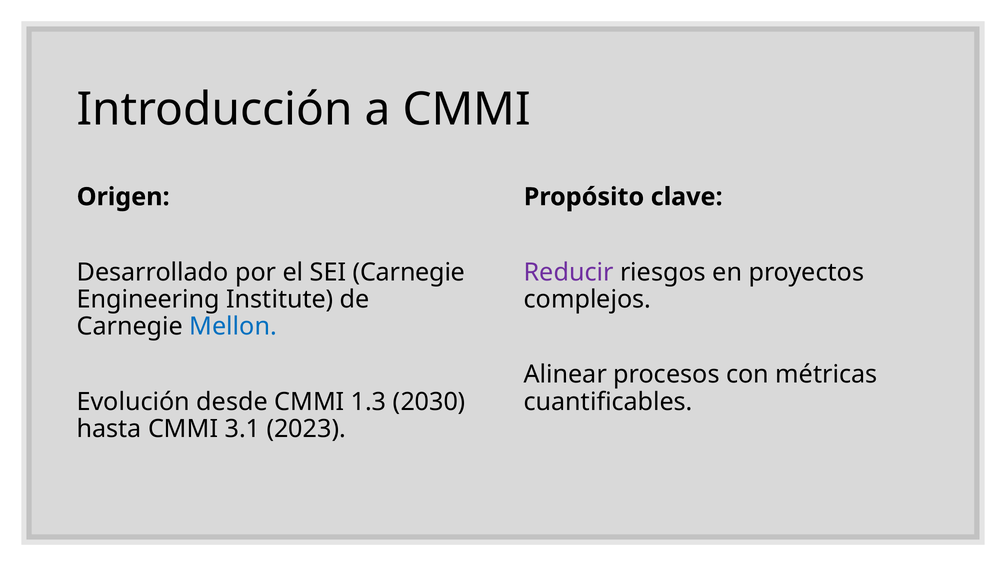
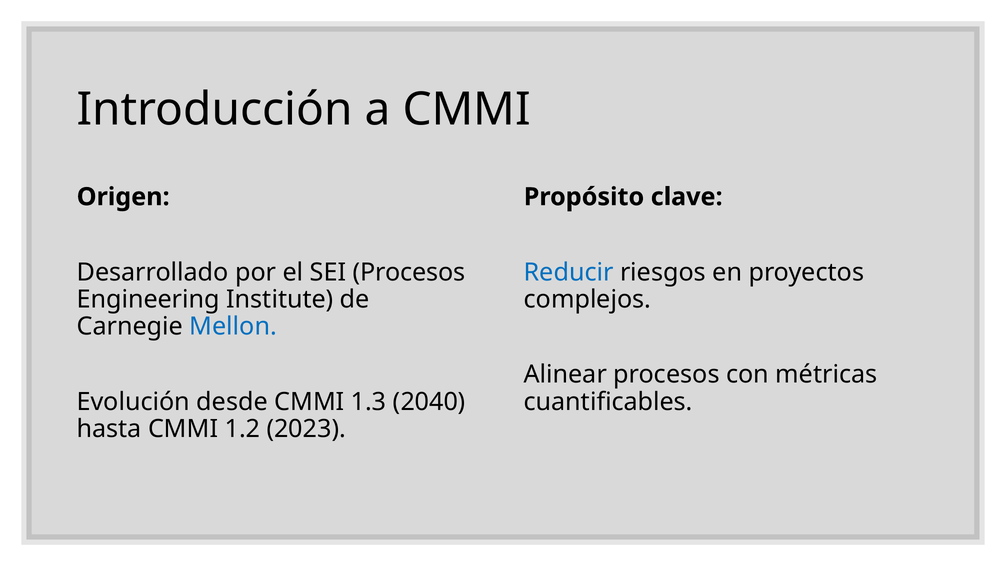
SEI Carnegie: Carnegie -> Procesos
Reducir colour: purple -> blue
2030: 2030 -> 2040
3.1: 3.1 -> 1.2
